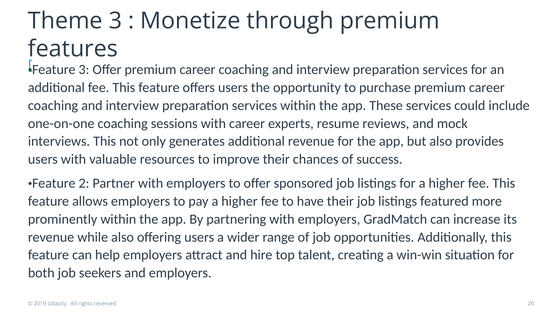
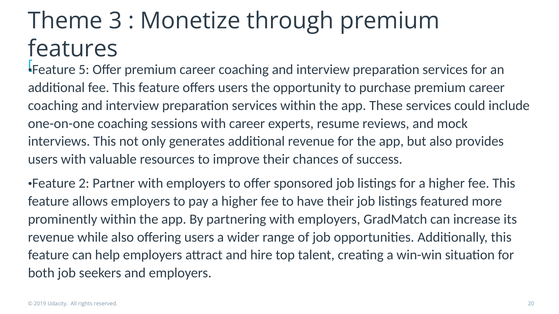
3 at (84, 70): 3 -> 5
